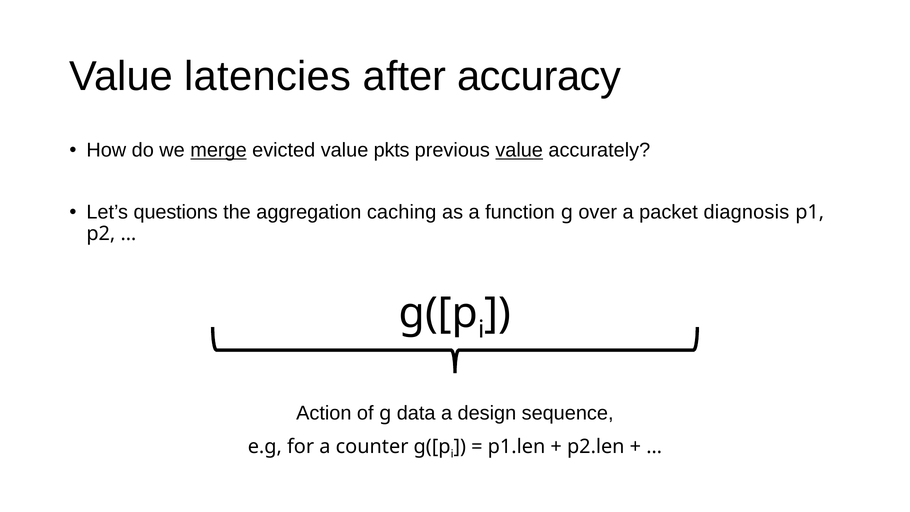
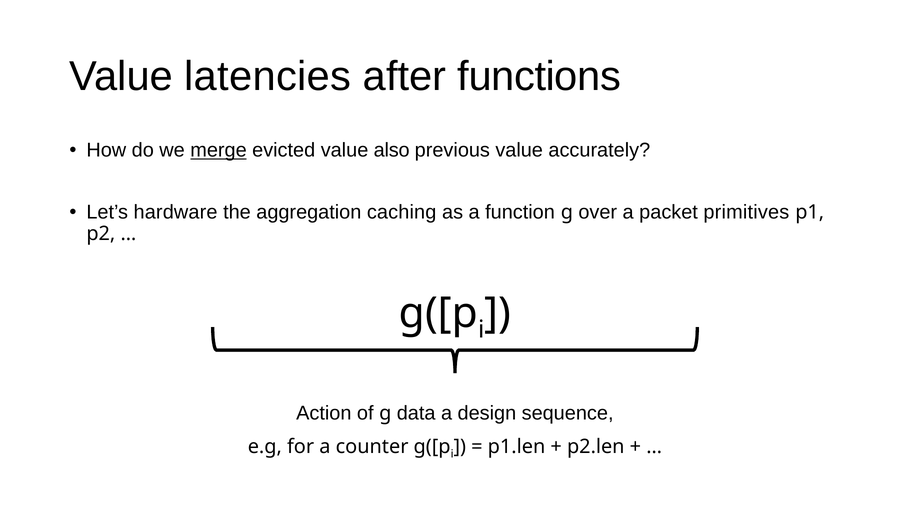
accuracy: accuracy -> functions
pkts: pkts -> also
value at (519, 150) underline: present -> none
questions: questions -> hardware
diagnosis: diagnosis -> primitives
